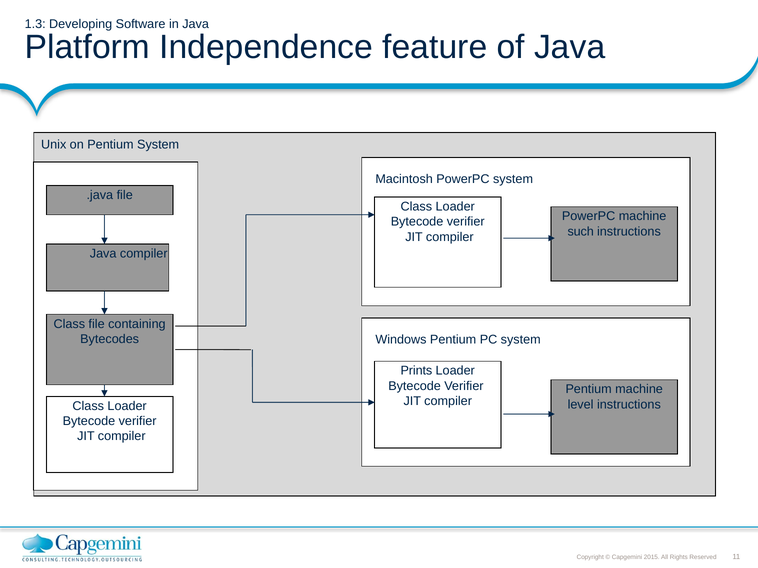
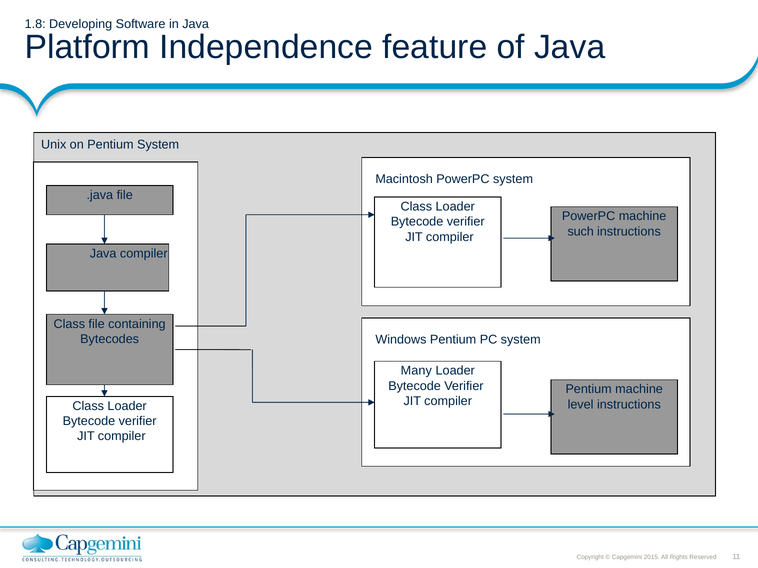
1.3: 1.3 -> 1.8
Prints: Prints -> Many
